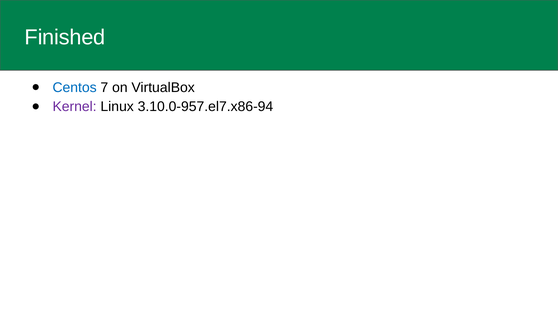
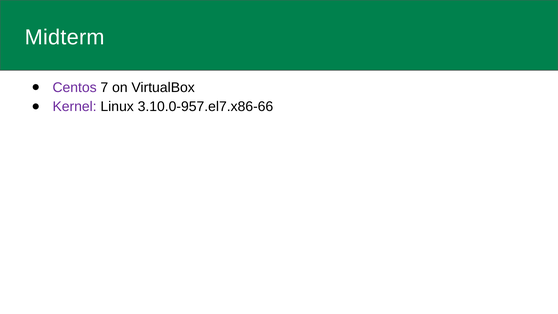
Finished: Finished -> Midterm
Centos colour: blue -> purple
3.10.0-957.el7.x86-94: 3.10.0-957.el7.x86-94 -> 3.10.0-957.el7.x86-66
